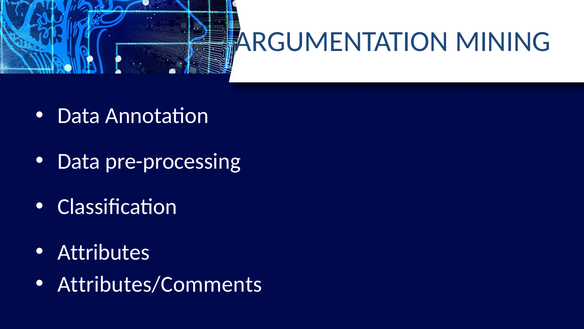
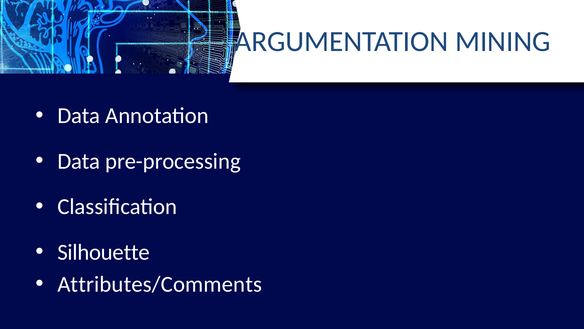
Attributes: Attributes -> Silhouette
